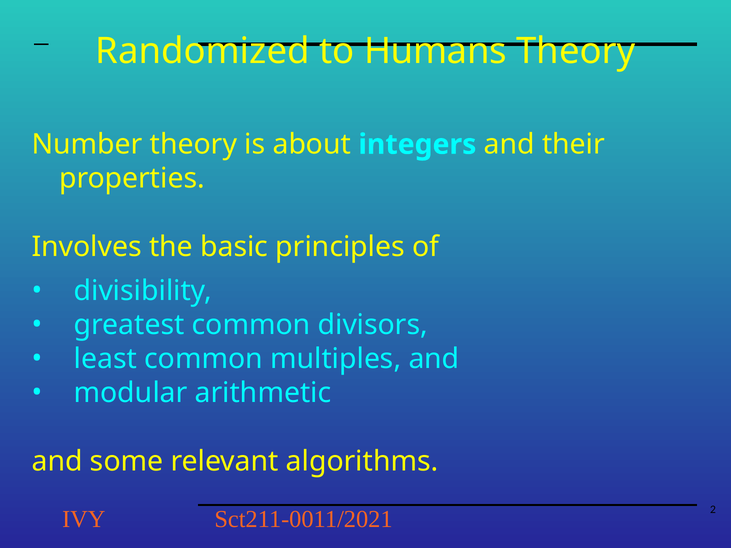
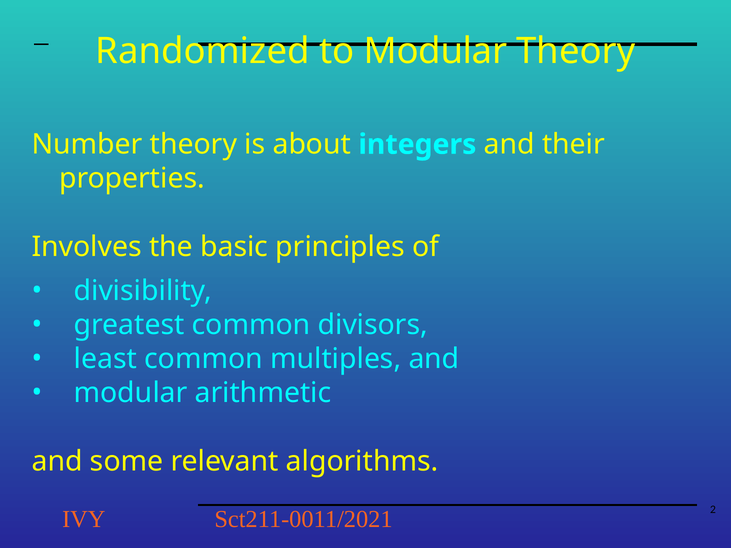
to Humans: Humans -> Modular
